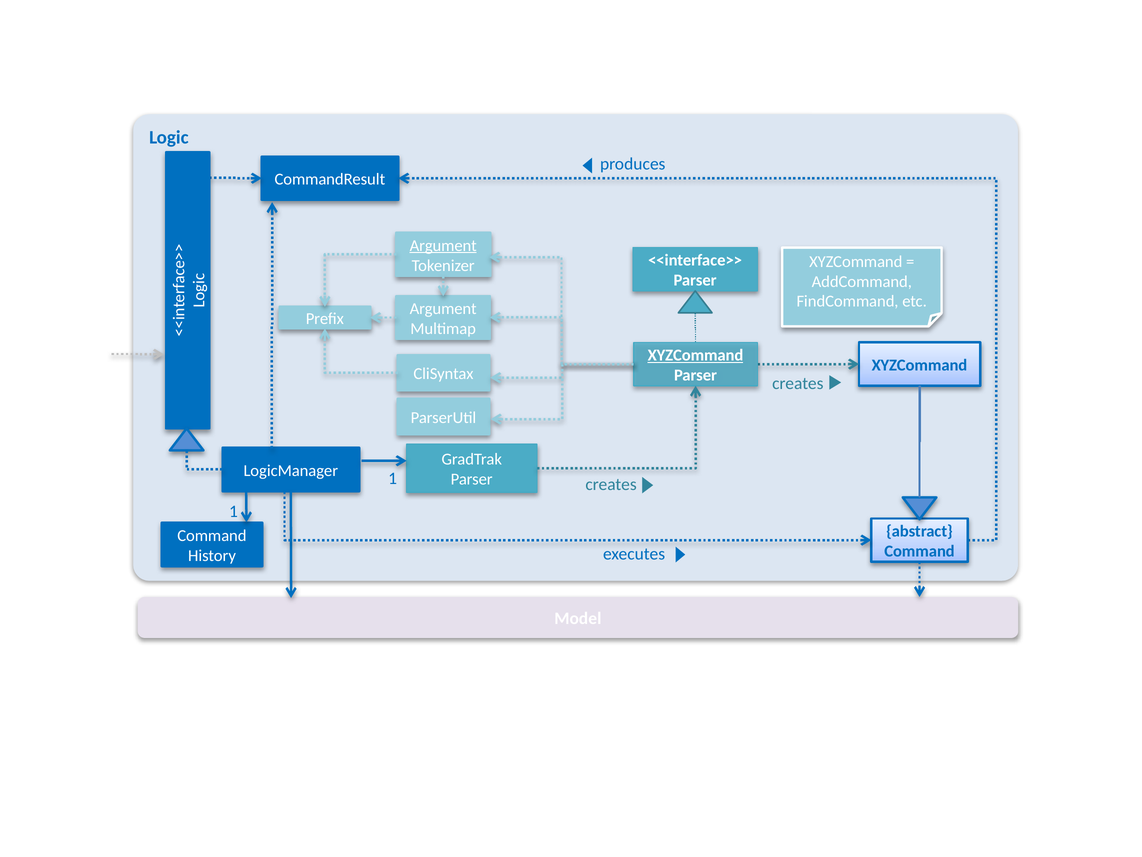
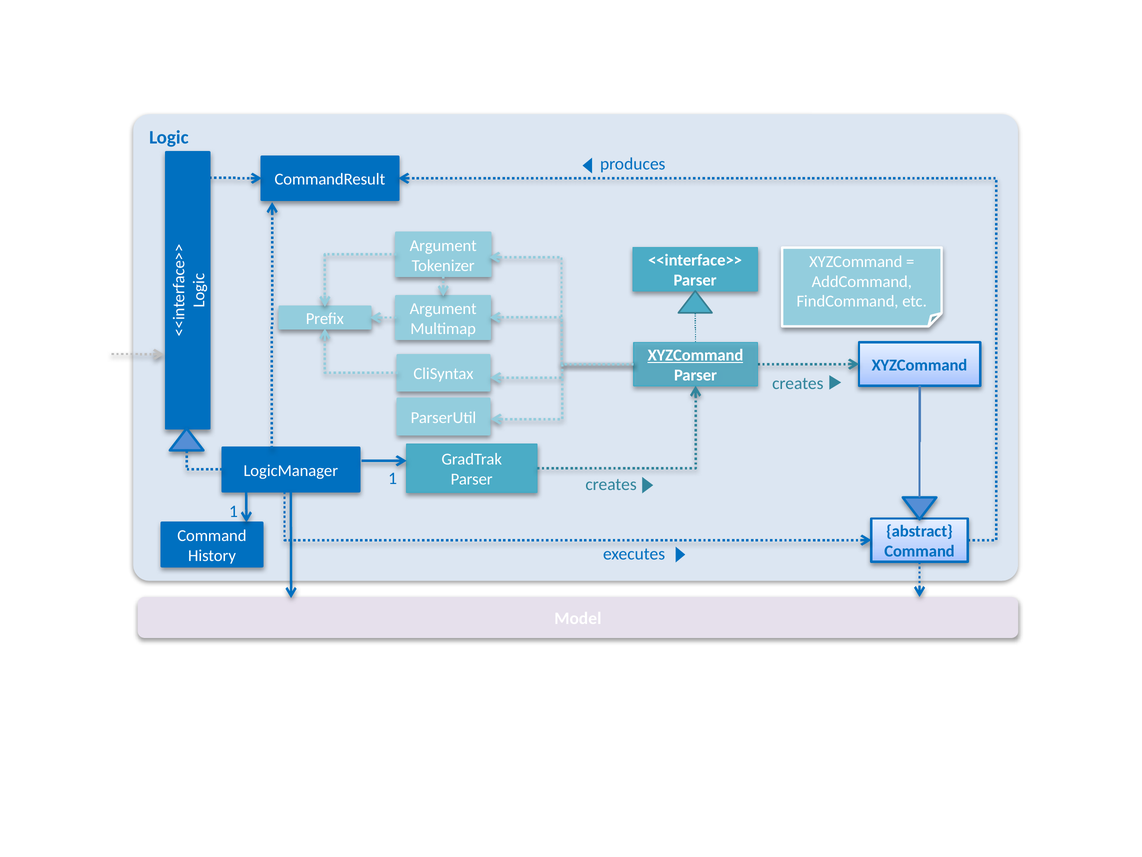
Argument at (443, 245) underline: present -> none
